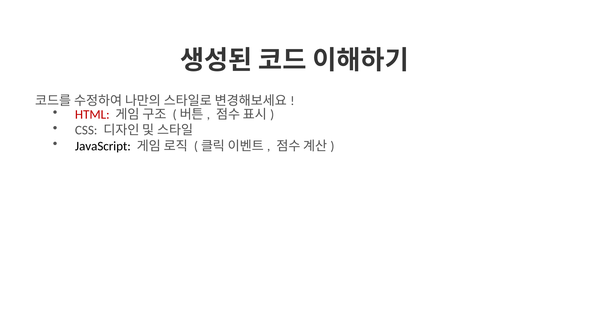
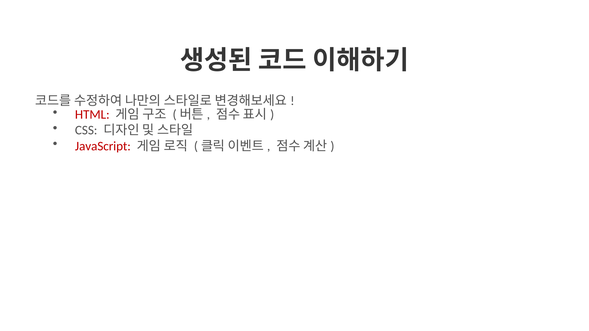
JavaScript colour: black -> red
